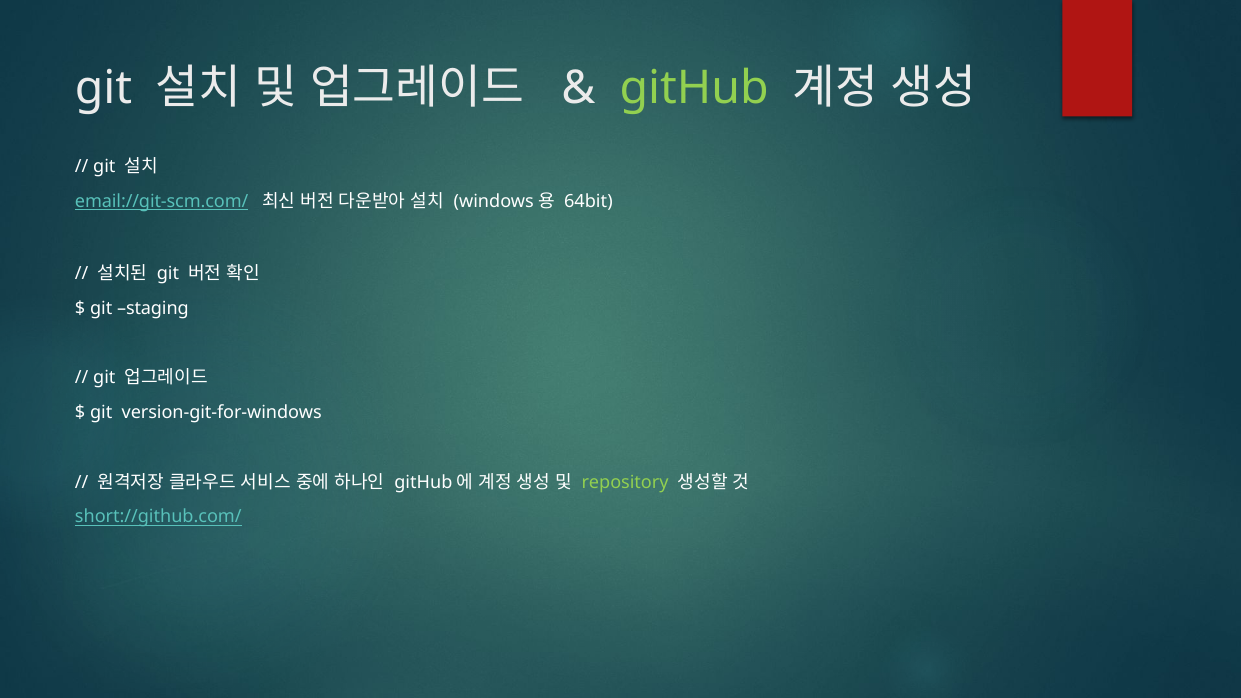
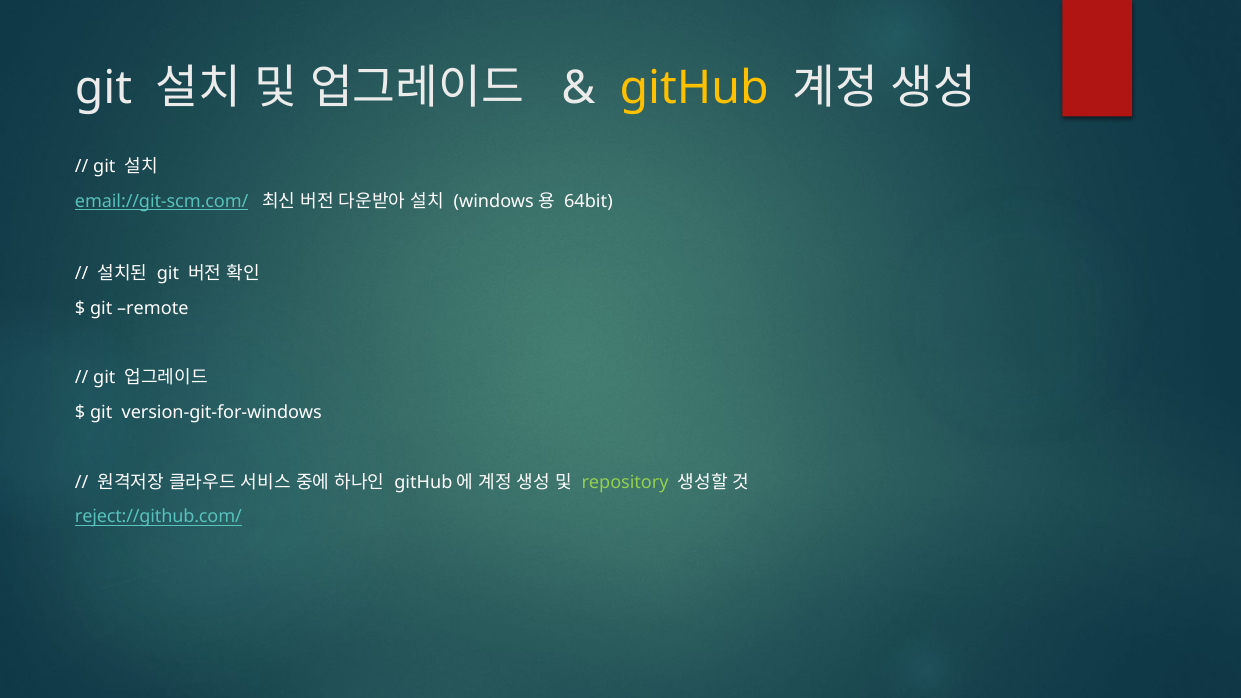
gitHub colour: light green -> yellow
staging: staging -> remote
short://github.com/: short://github.com/ -> reject://github.com/
